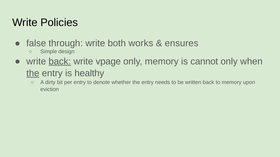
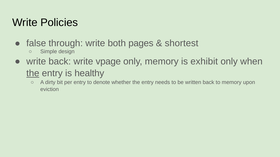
works: works -> pages
ensures: ensures -> shortest
back at (60, 62) underline: present -> none
cannot: cannot -> exhibit
